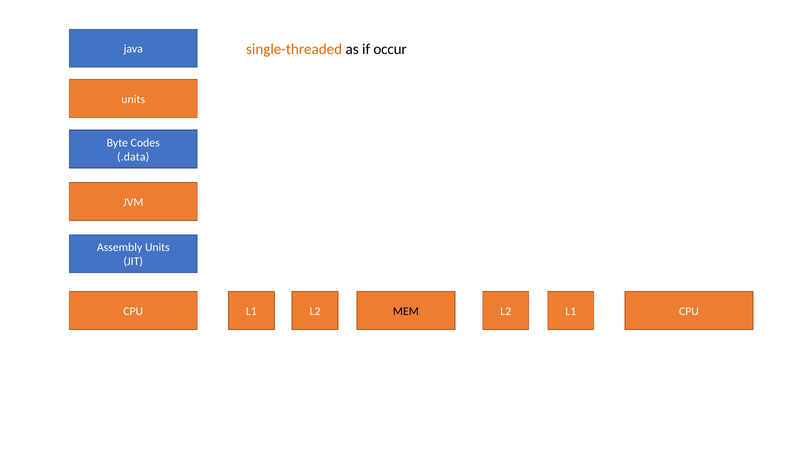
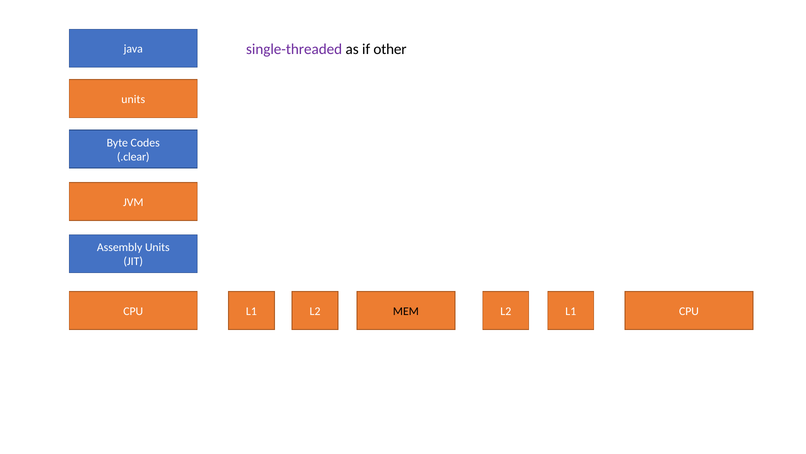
single-threaded colour: orange -> purple
occur: occur -> other
.data: .data -> .clear
